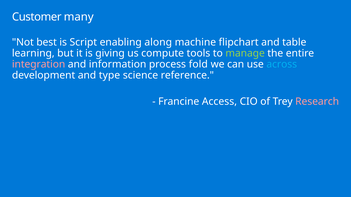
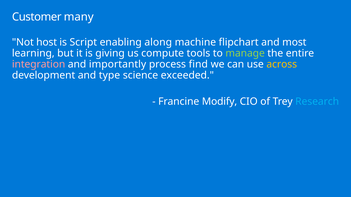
best: best -> host
table: table -> most
information: information -> importantly
fold: fold -> find
across colour: light blue -> yellow
reference: reference -> exceeded
Access: Access -> Modify
Research colour: pink -> light blue
